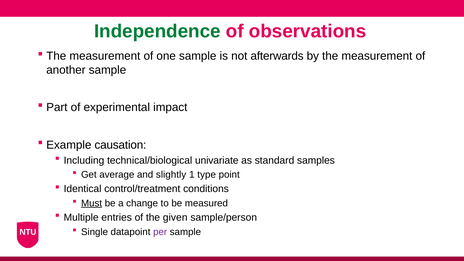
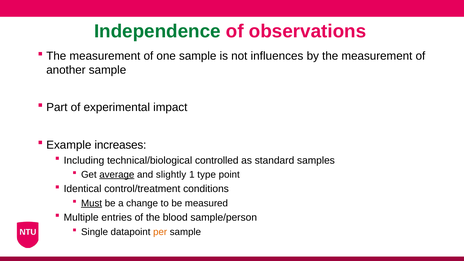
afterwards: afterwards -> influences
causation: causation -> increases
univariate: univariate -> controlled
average underline: none -> present
given: given -> blood
per colour: purple -> orange
